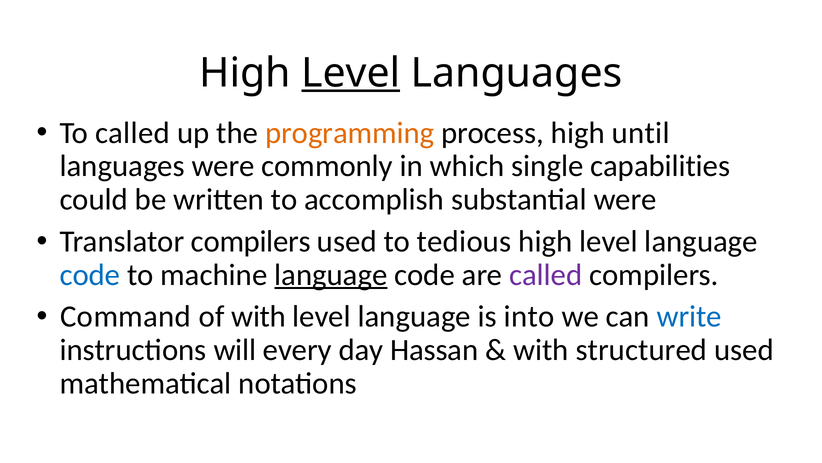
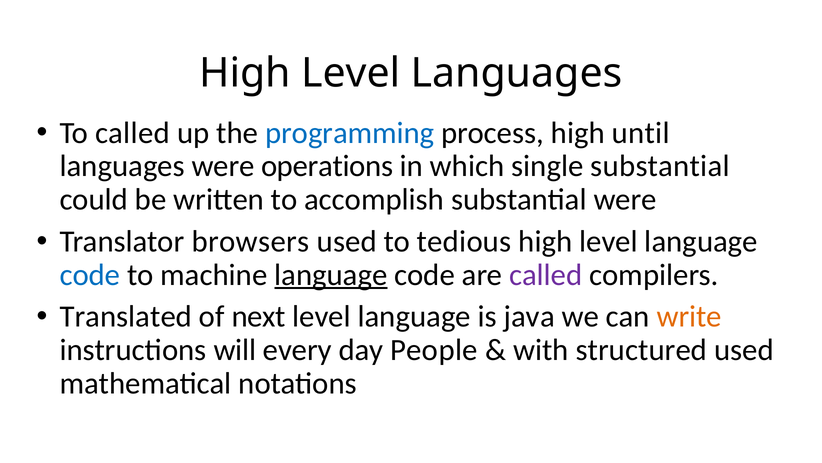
Level at (351, 73) underline: present -> none
programming colour: orange -> blue
commonly: commonly -> operations
single capabilities: capabilities -> substantial
Translator compilers: compilers -> browsers
Command: Command -> Translated
of with: with -> next
into: into -> java
write colour: blue -> orange
Hassan: Hassan -> People
